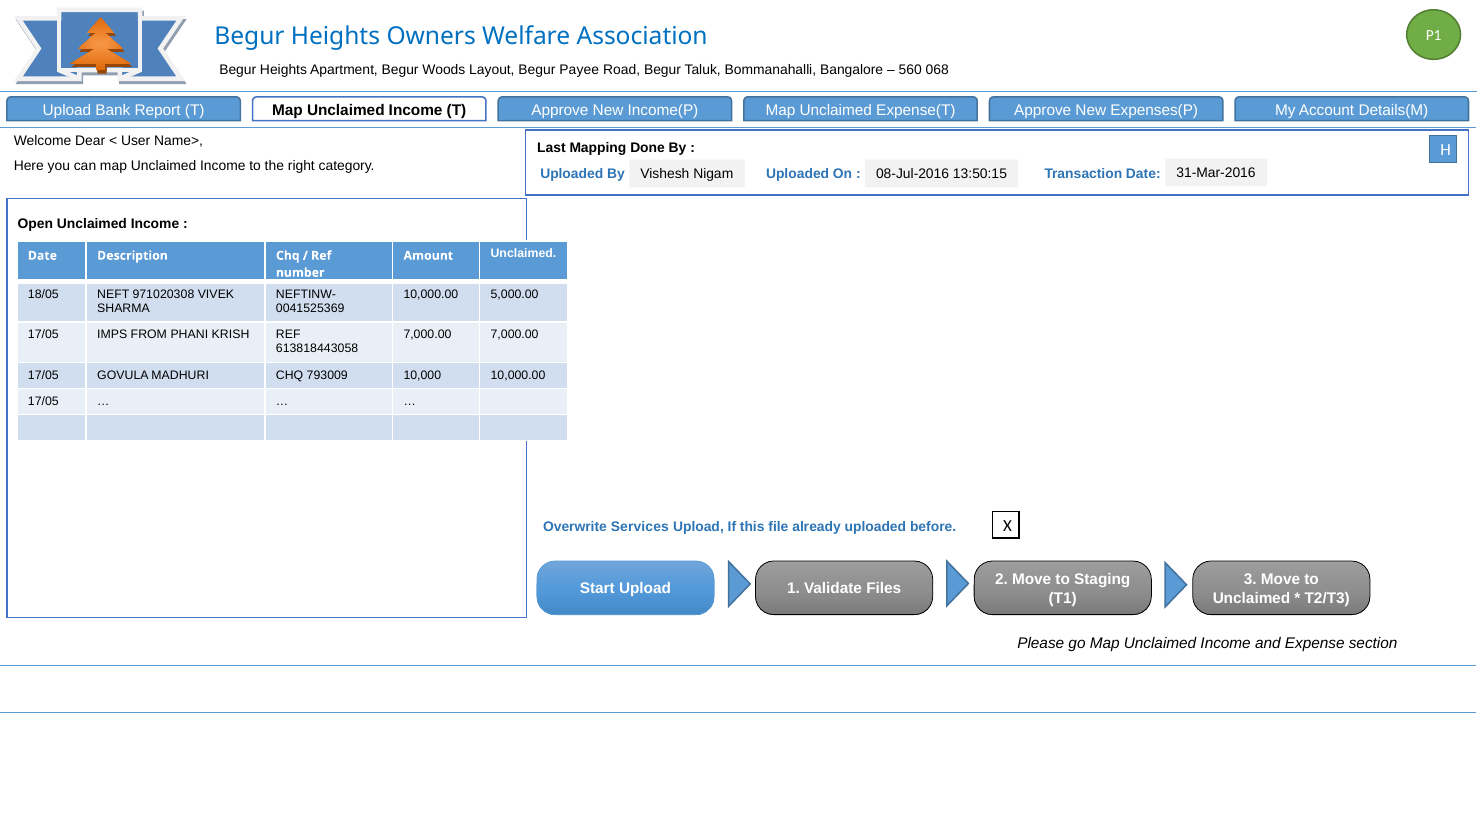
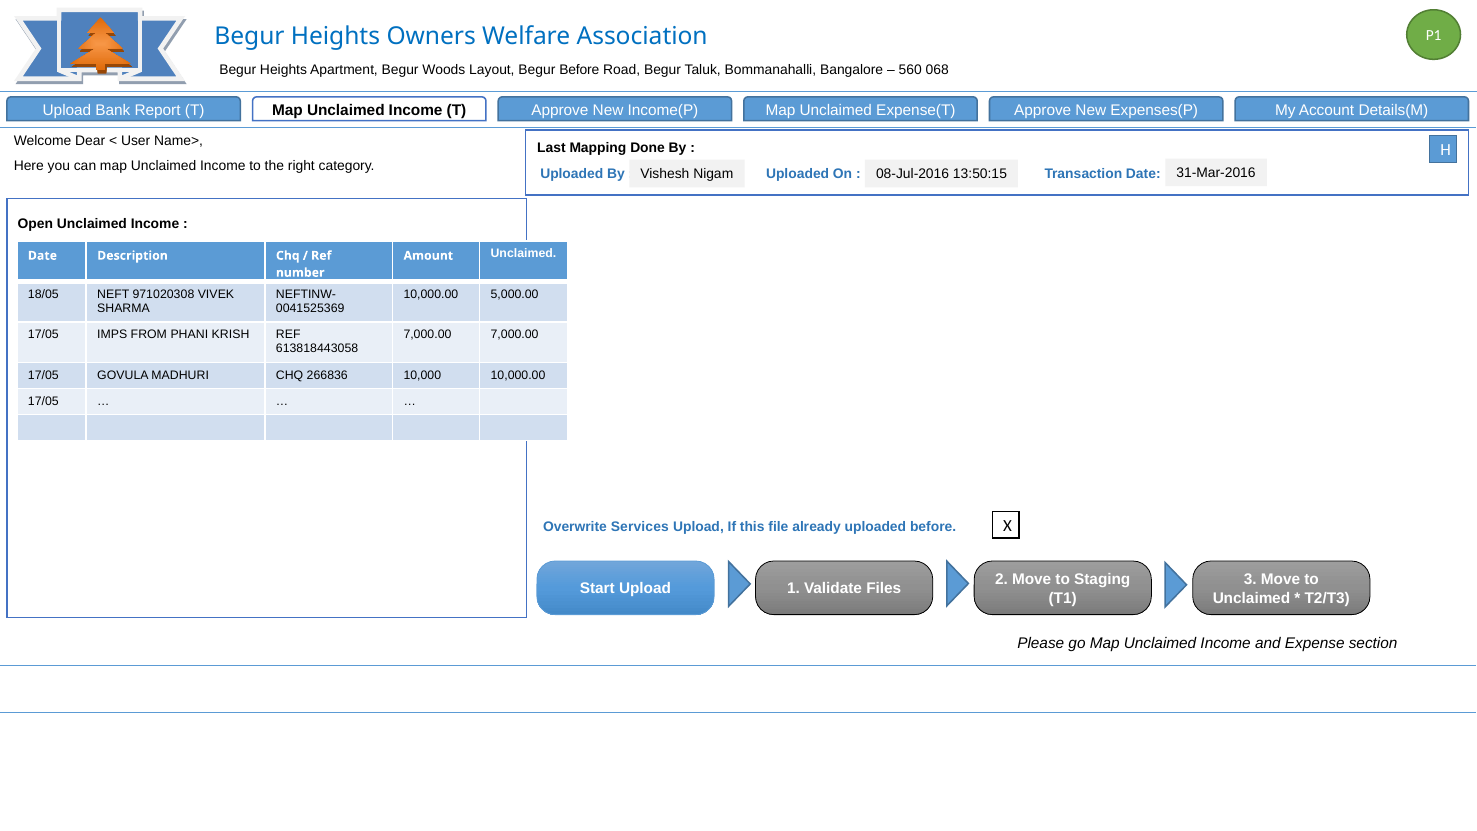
Begur Payee: Payee -> Before
793009: 793009 -> 266836
